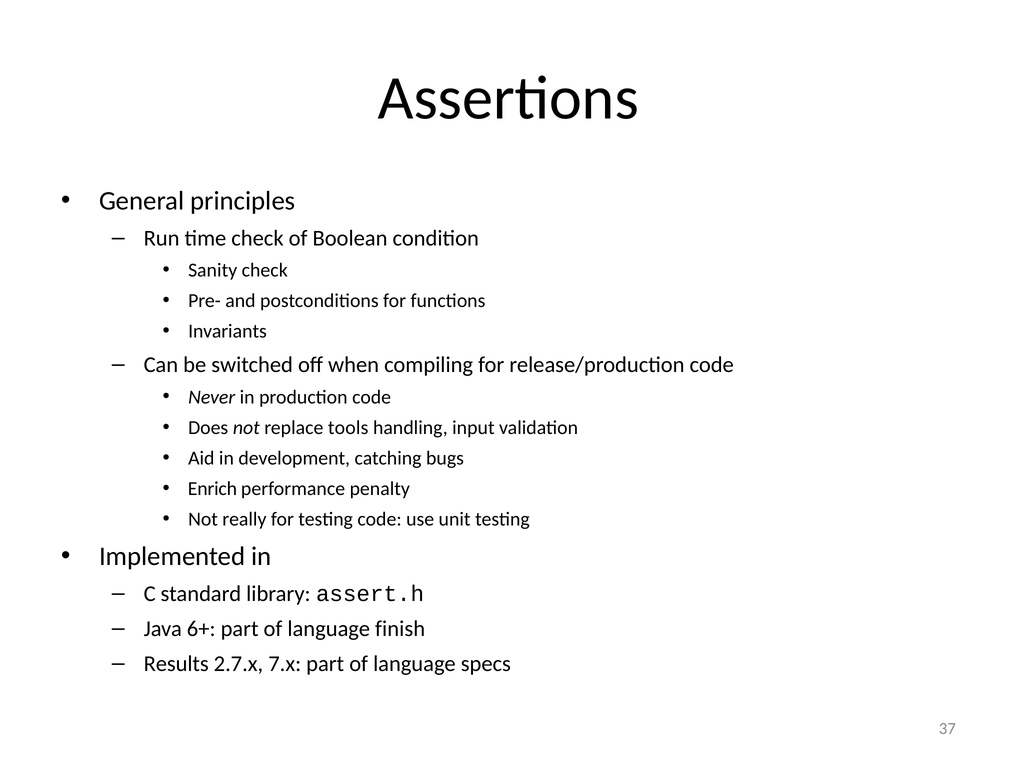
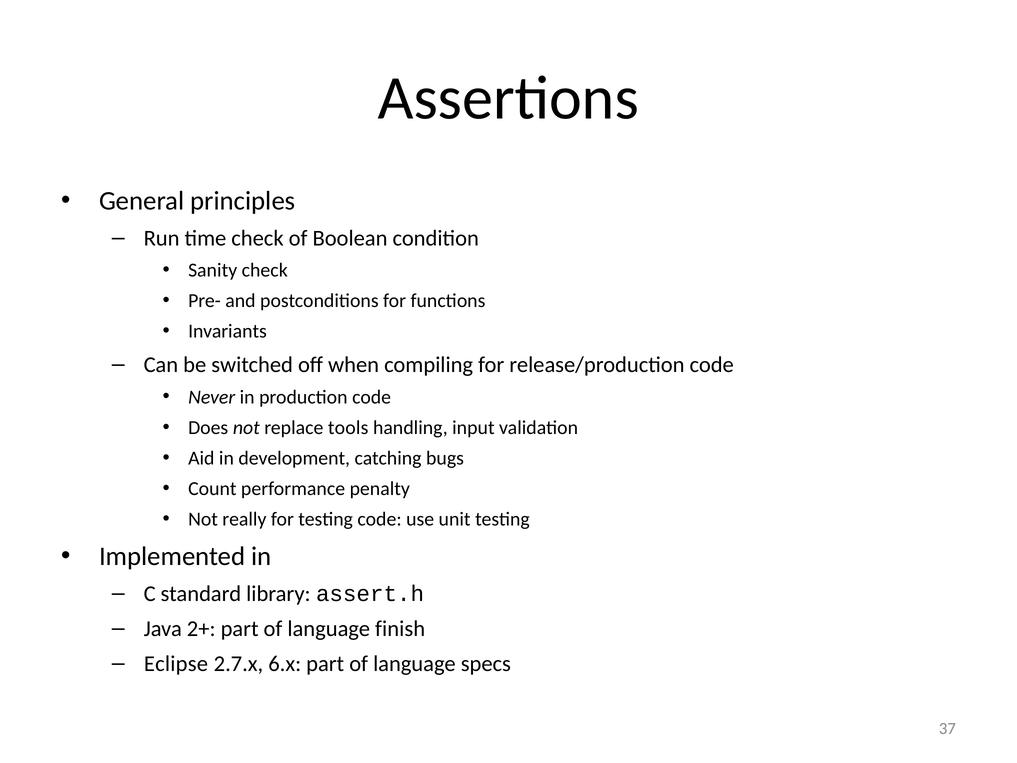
Enrich: Enrich -> Count
6+: 6+ -> 2+
Results: Results -> Eclipse
7.x: 7.x -> 6.x
